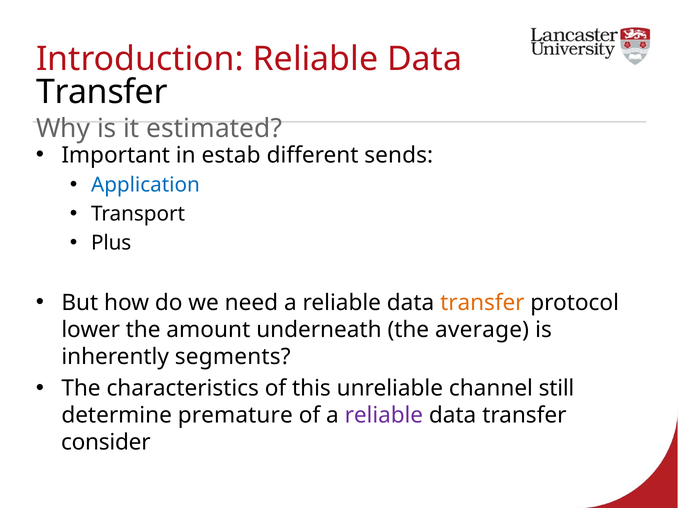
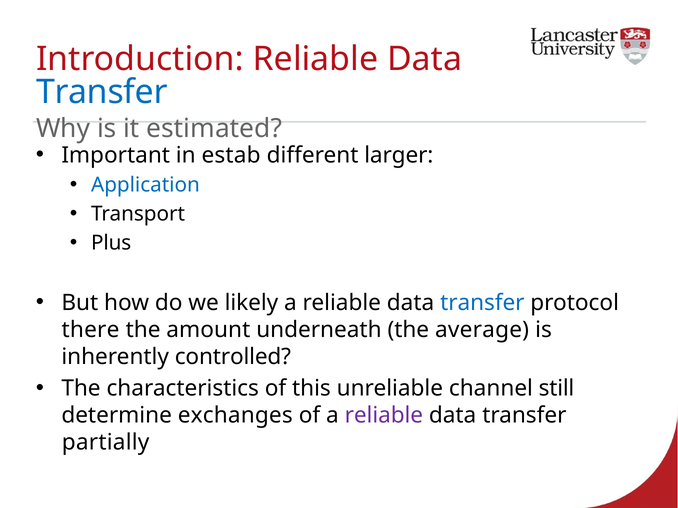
Transfer at (102, 92) colour: black -> blue
sends: sends -> larger
need: need -> likely
transfer at (482, 303) colour: orange -> blue
lower: lower -> there
segments: segments -> controlled
premature: premature -> exchanges
consider: consider -> partially
